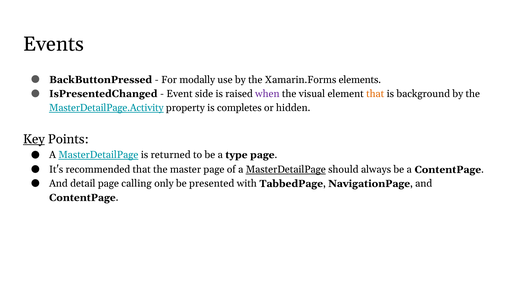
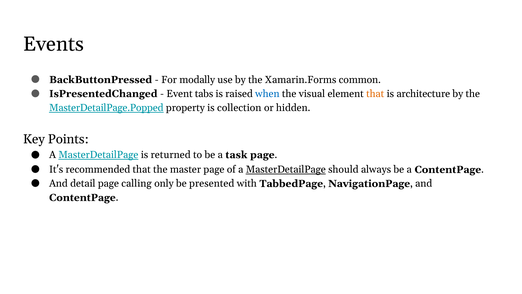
elements: elements -> common
side: side -> tabs
when colour: purple -> blue
background: background -> architecture
MasterDetailPage.Activity: MasterDetailPage.Activity -> MasterDetailPage.Popped
completes: completes -> collection
Key underline: present -> none
type: type -> task
